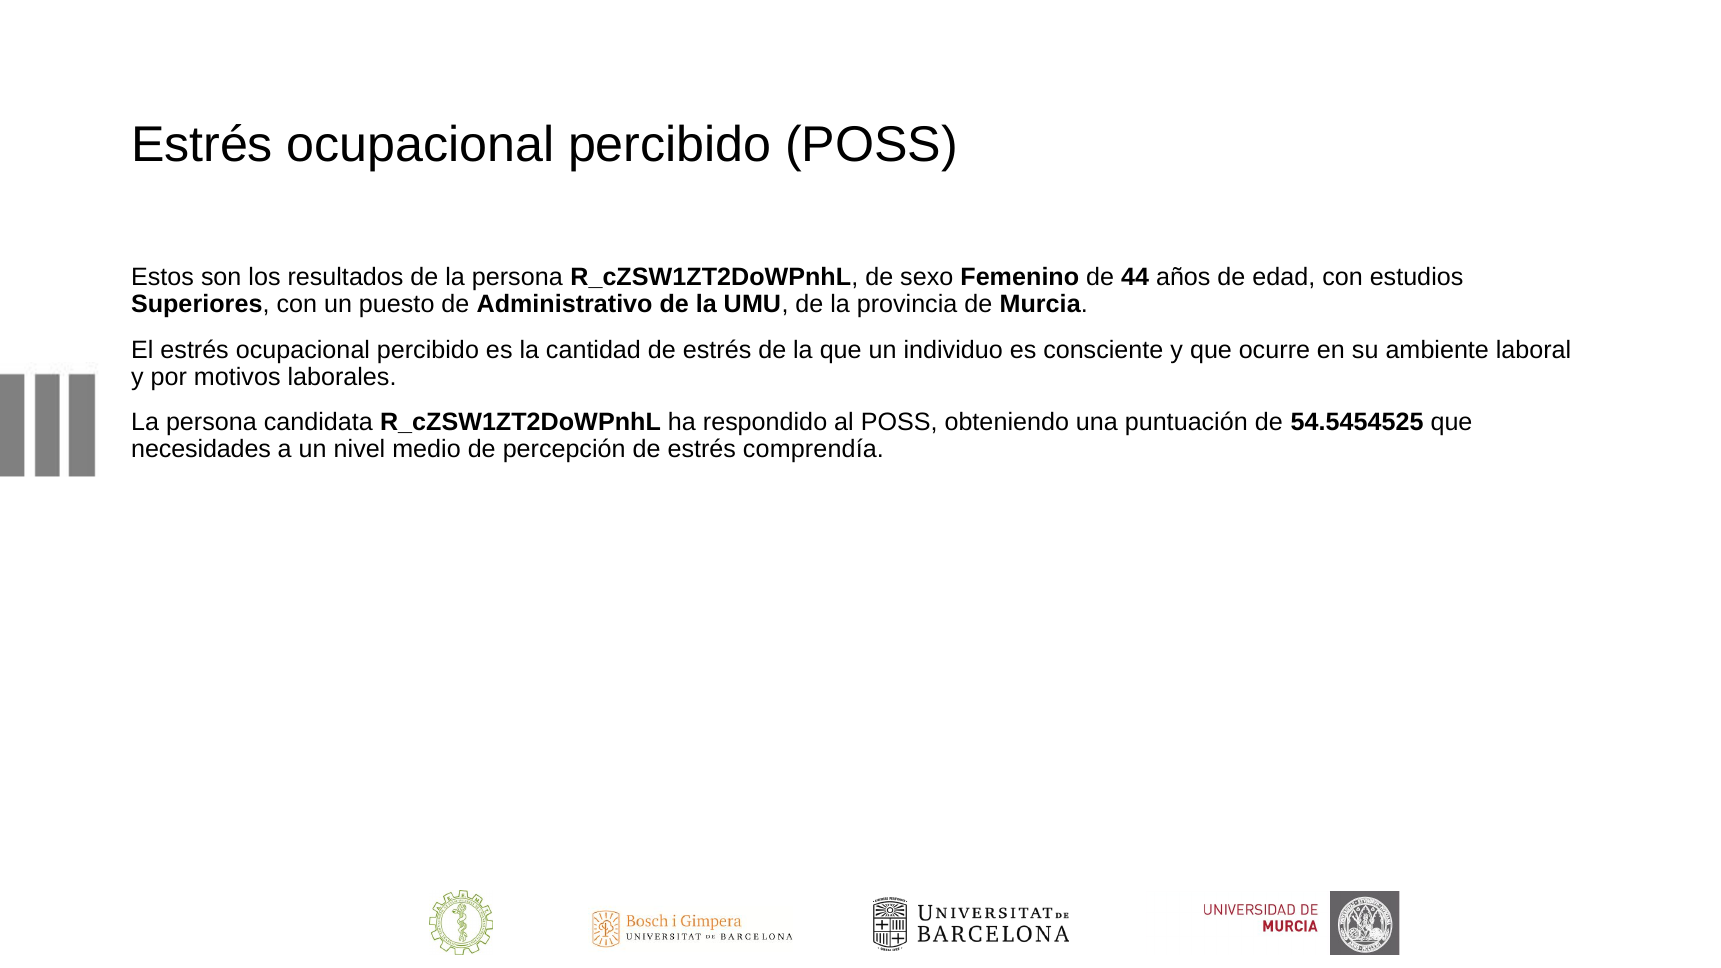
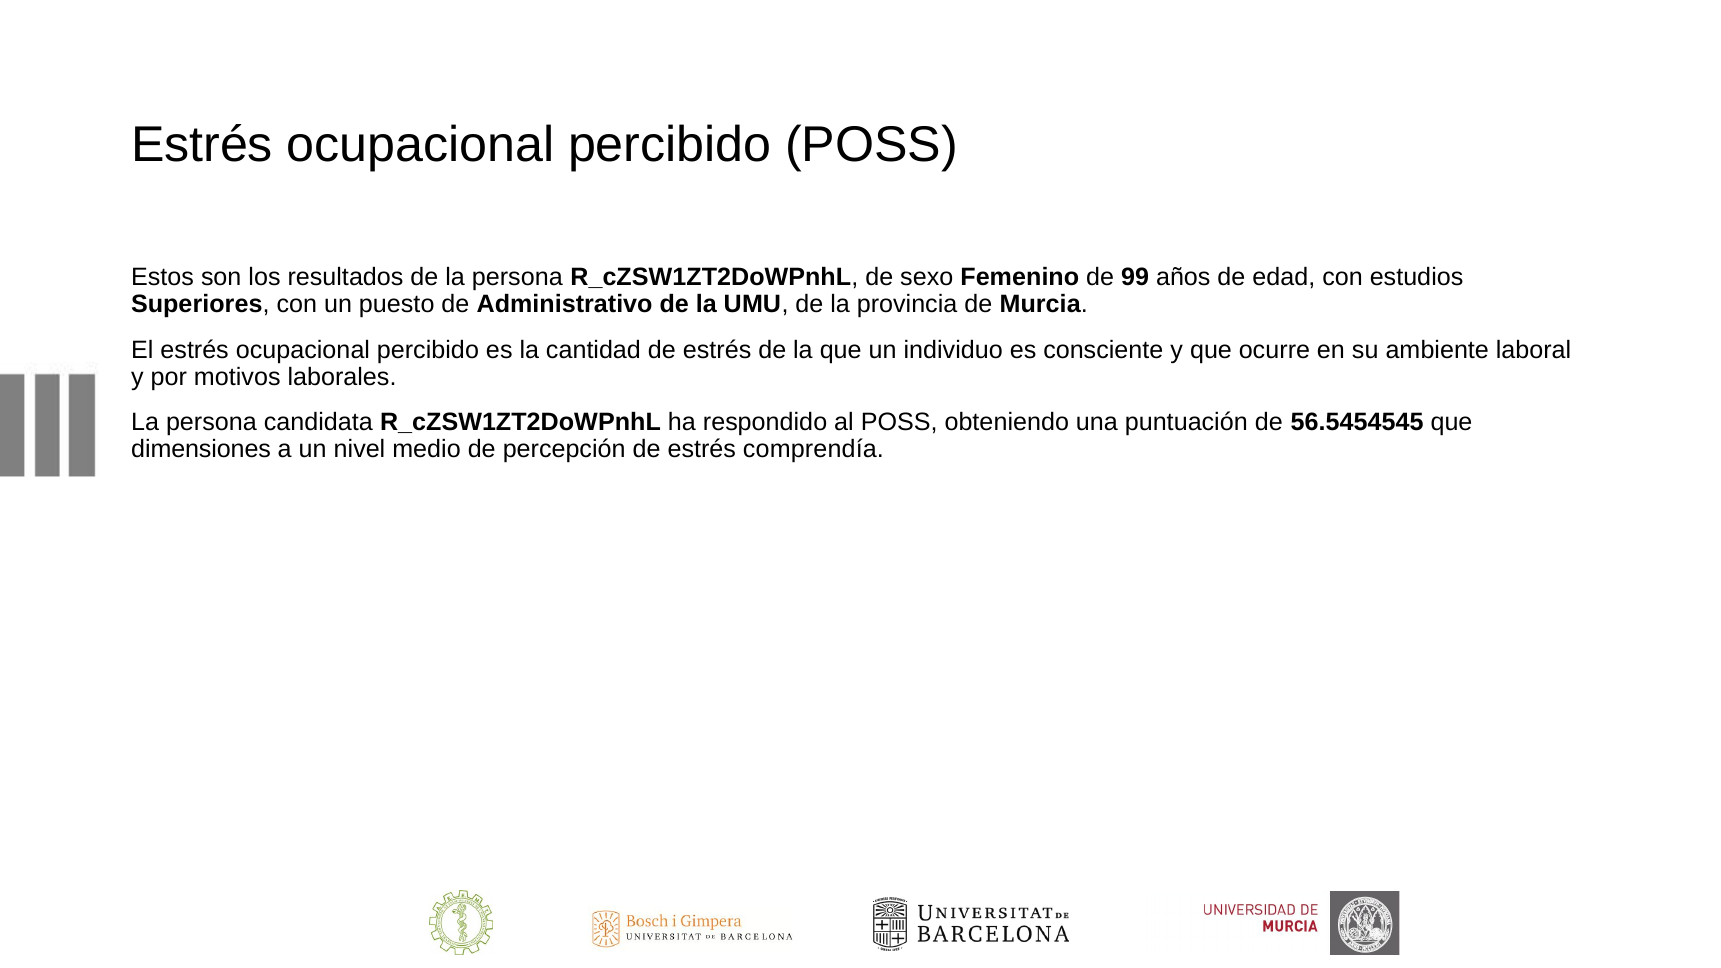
44: 44 -> 99
54.5454525: 54.5454525 -> 56.5454545
necesidades: necesidades -> dimensiones
